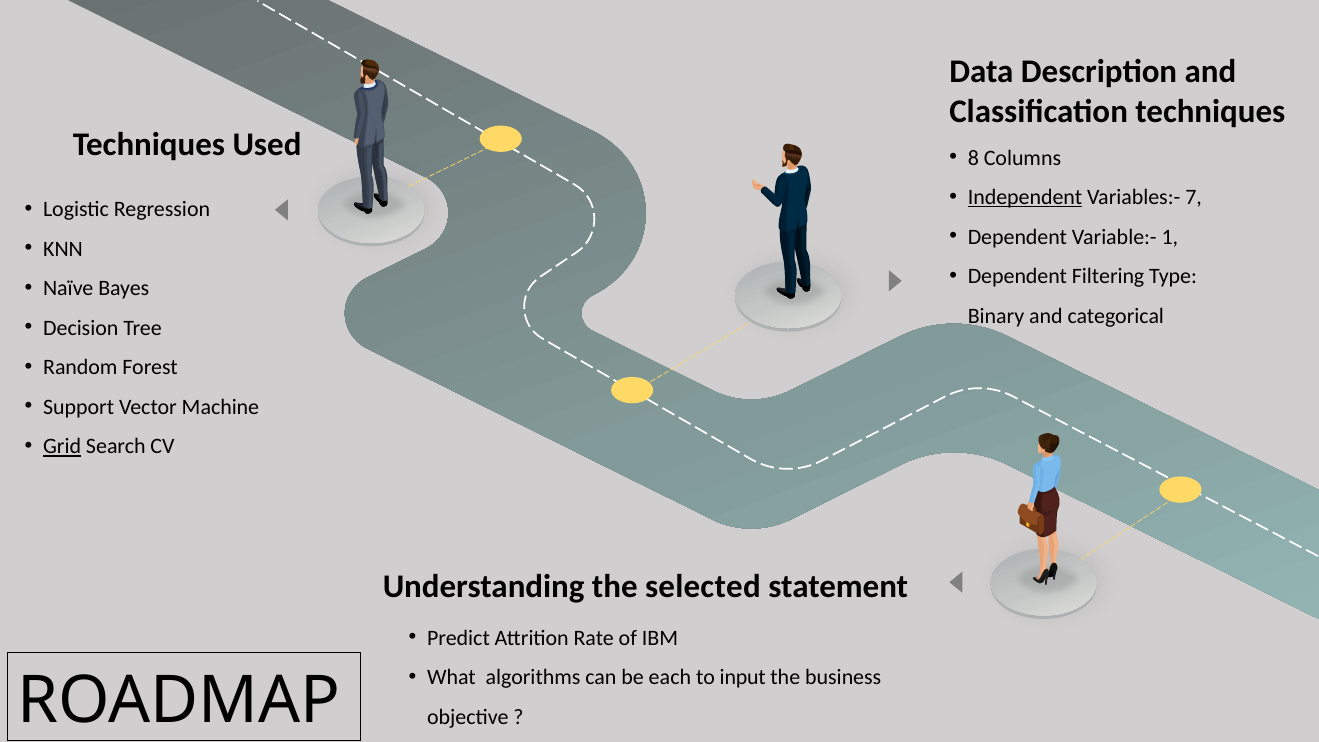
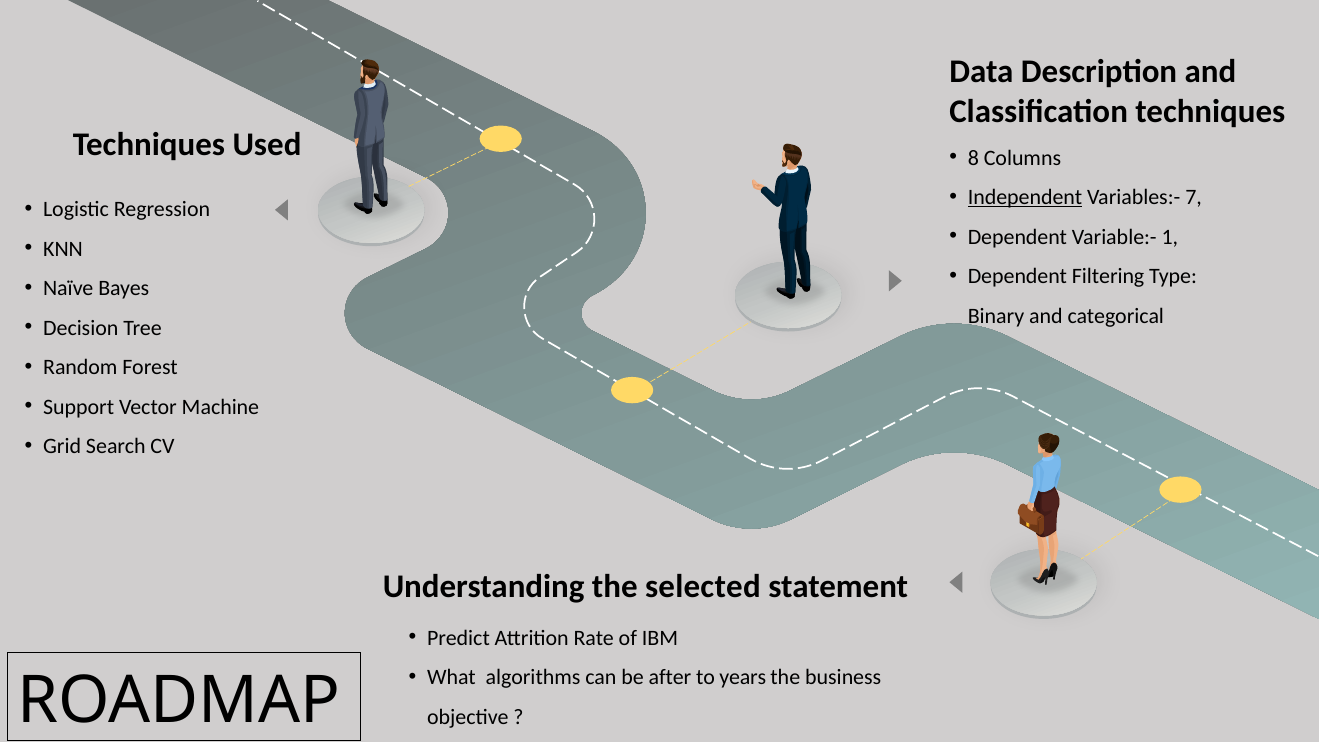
Grid underline: present -> none
each: each -> after
input: input -> years
